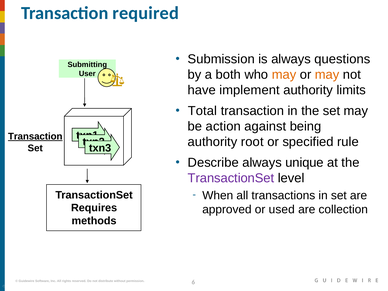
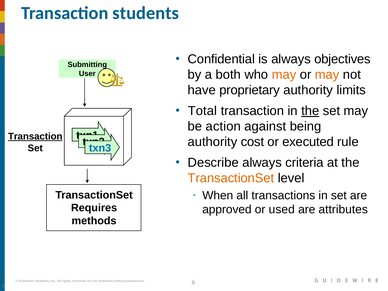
required: required -> students
Submission: Submission -> Confidential
questions: questions -> objectives
implement: implement -> proprietary
the at (310, 111) underline: none -> present
root: root -> cost
specified: specified -> executed
txn3 colour: black -> blue
unique: unique -> criteria
TransactionSet at (231, 178) colour: purple -> orange
collection: collection -> attributes
